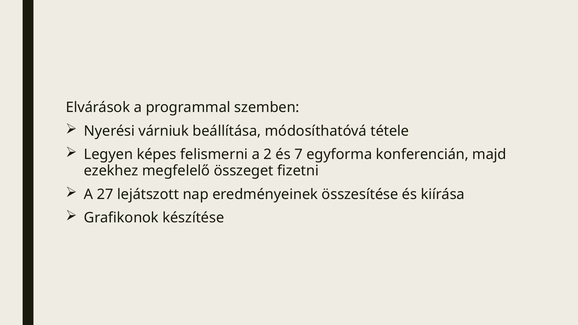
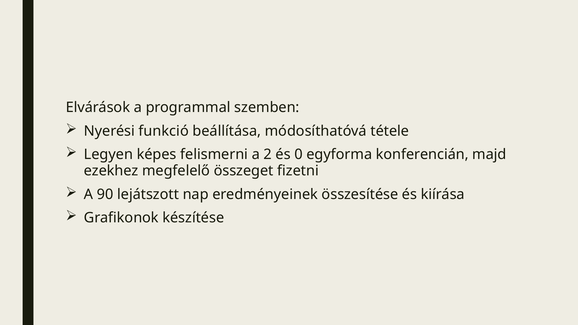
várniuk: várniuk -> funkció
7: 7 -> 0
27: 27 -> 90
